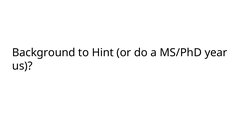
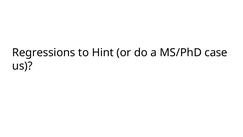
Background: Background -> Regressions
year: year -> case
